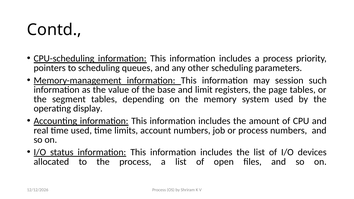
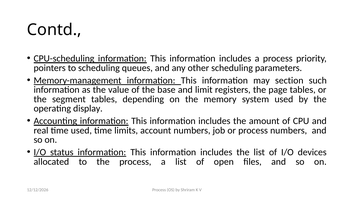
session: session -> section
